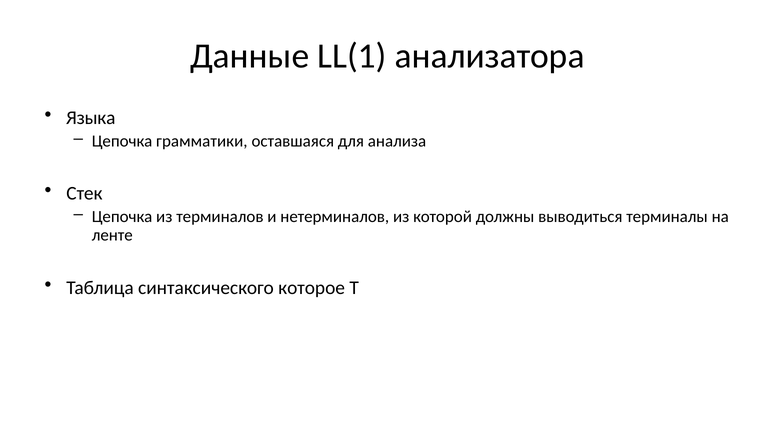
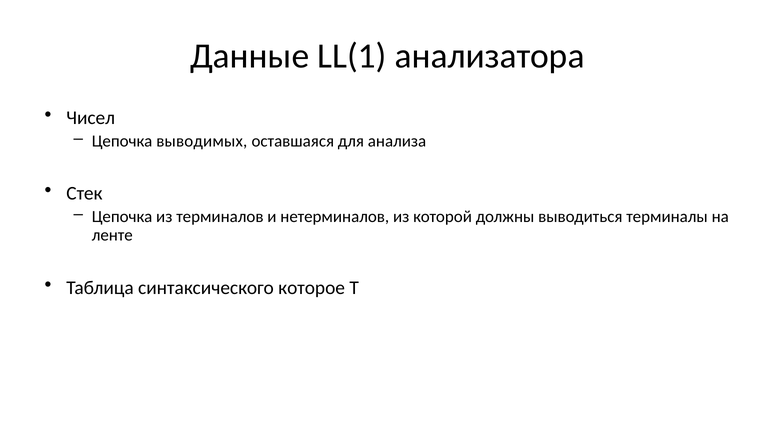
Языка: Языка -> Чисел
грамматики: грамматики -> выводимых
